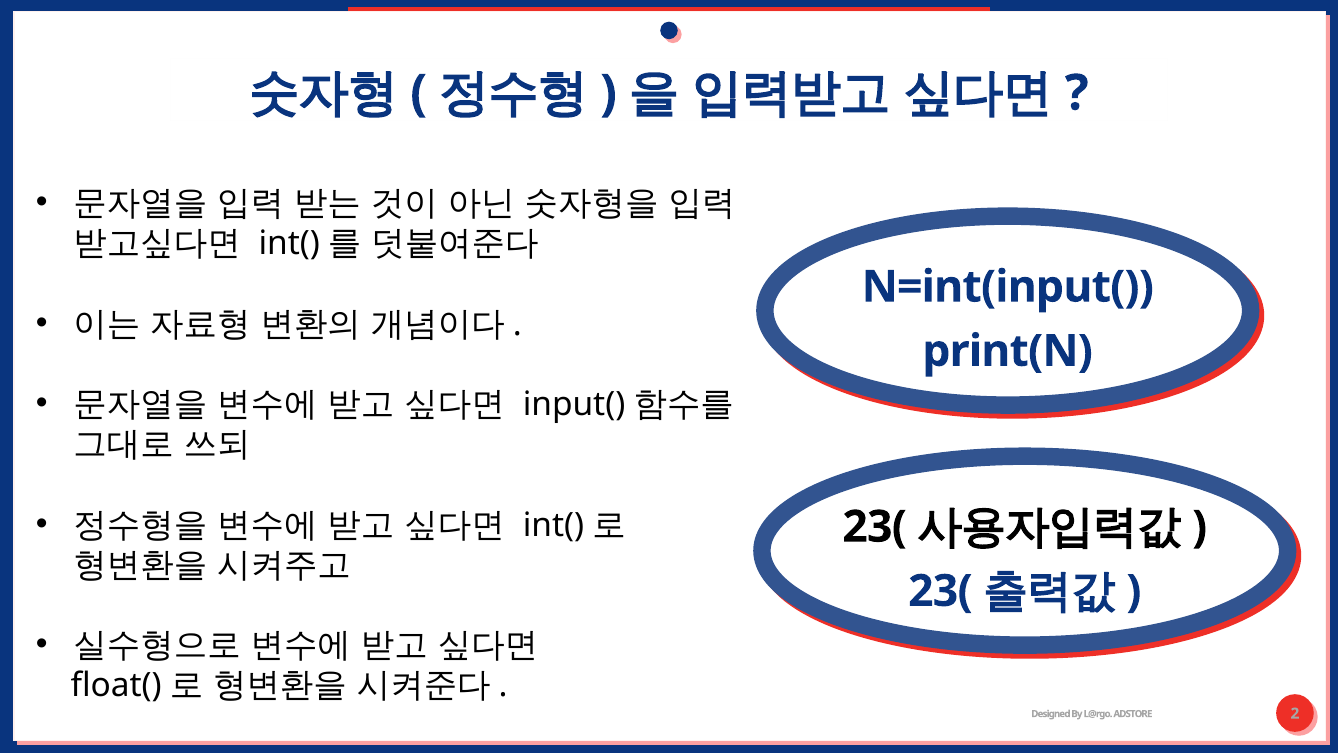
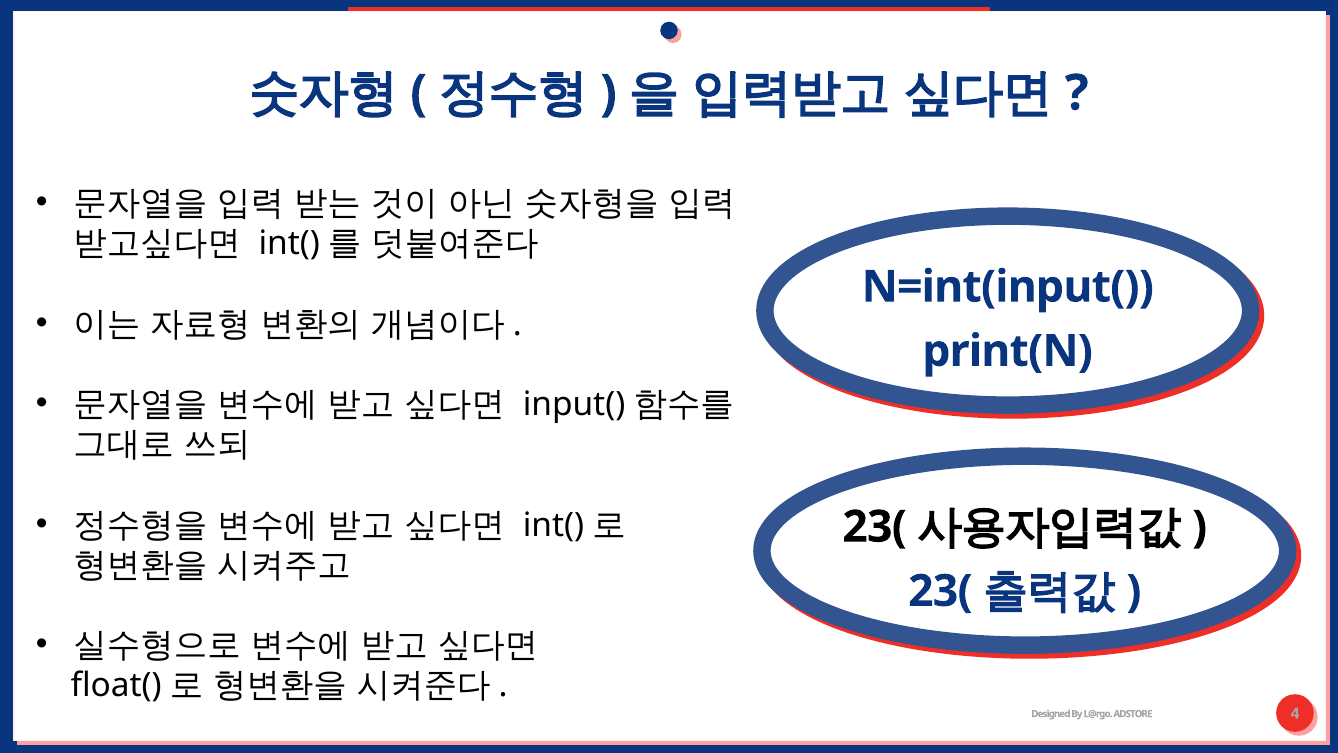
2: 2 -> 4
